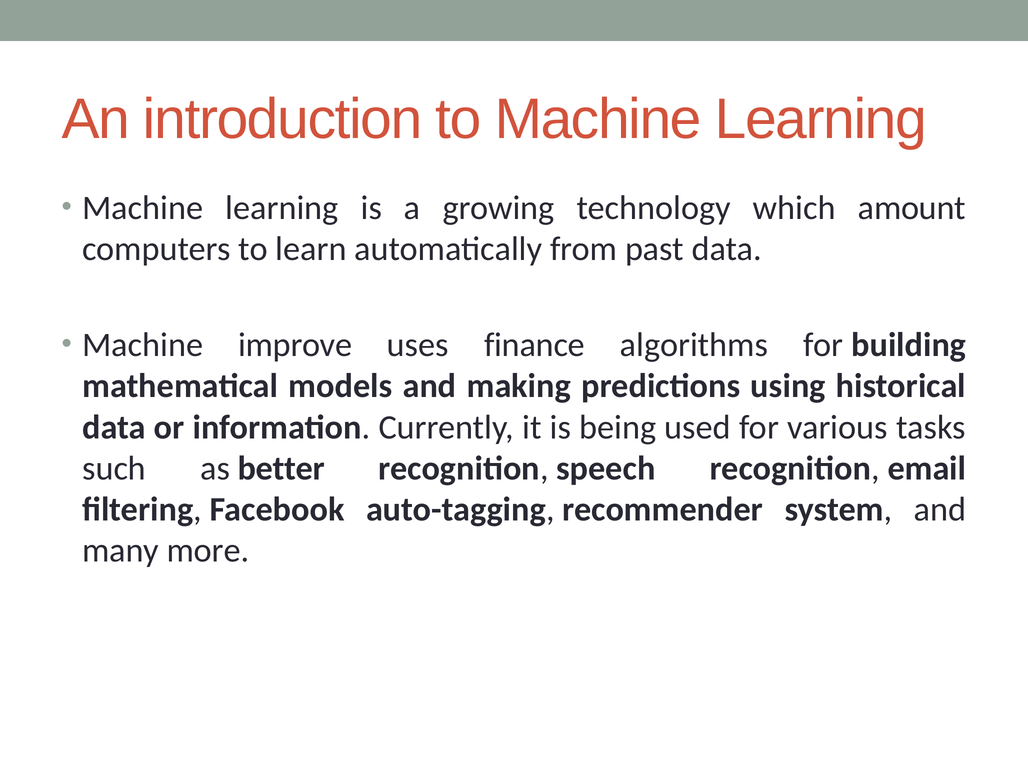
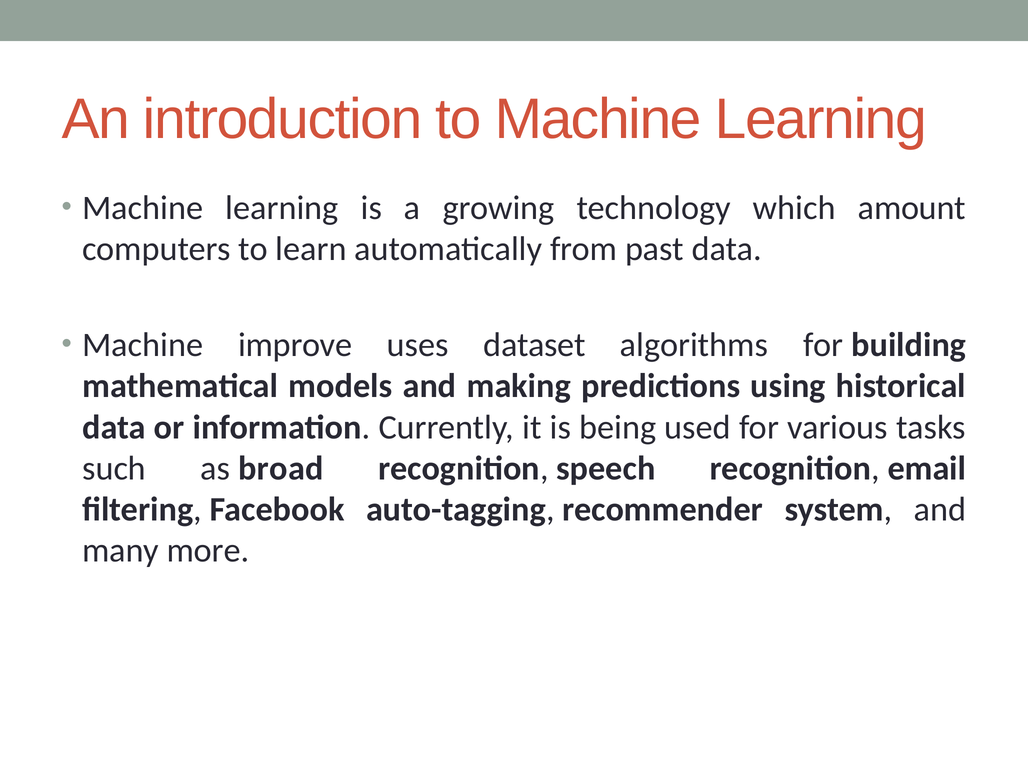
finance: finance -> dataset
better: better -> broad
